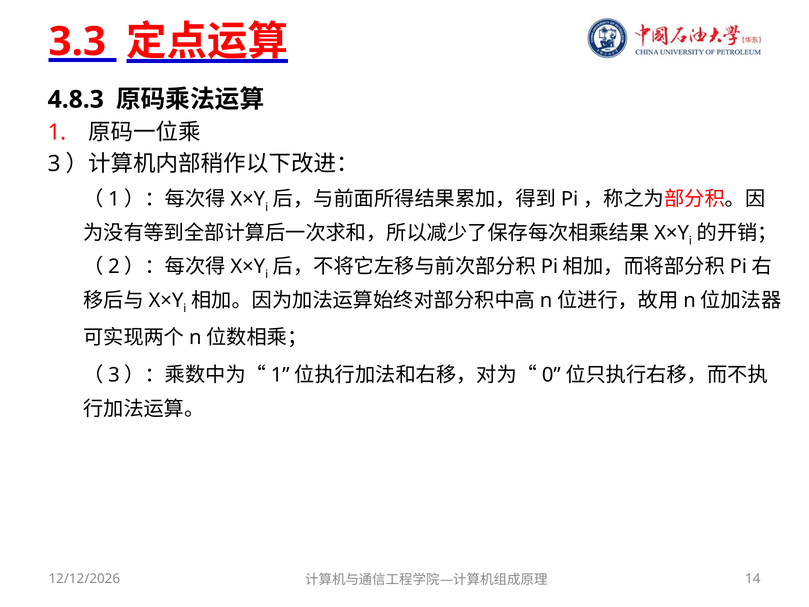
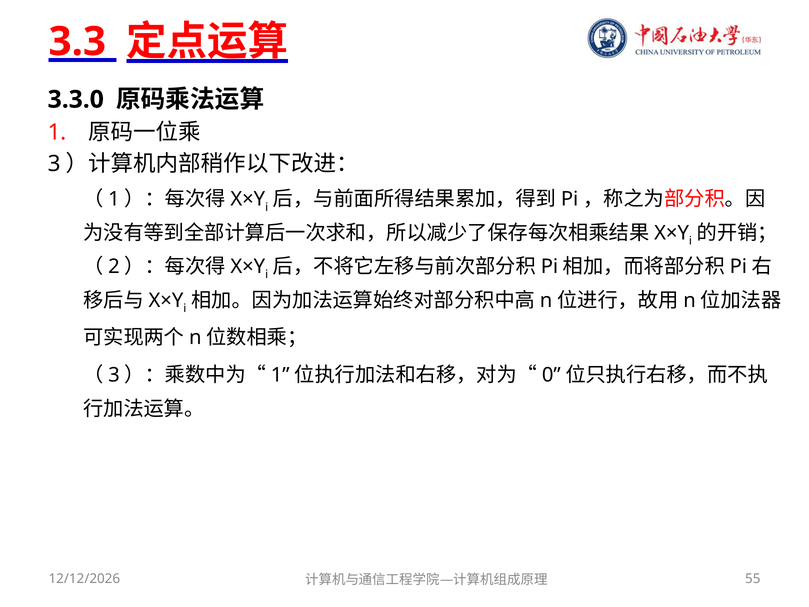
4.8.3: 4.8.3 -> 3.3.0
14: 14 -> 55
